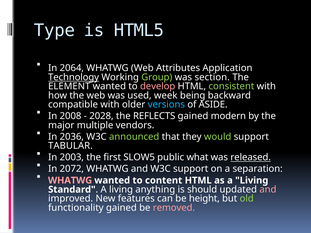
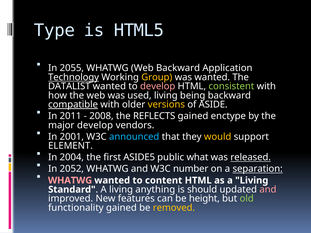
2064: 2064 -> 2055
Web Attributes: Attributes -> Backward
Group colour: light green -> yellow
was section: section -> wanted
ELEMENT: ELEMENT -> DATALIST
used week: week -> living
compatible underline: none -> present
versions colour: light blue -> yellow
2008: 2008 -> 2011
2028: 2028 -> 2008
modern: modern -> enctype
major multiple: multiple -> develop
2036: 2036 -> 2001
announced colour: light green -> light blue
would colour: light green -> yellow
TABULAR: TABULAR -> ELEMENT
2003: 2003 -> 2004
SLOW5: SLOW5 -> ASIDE5
2072: 2072 -> 2052
W3C support: support -> number
separation underline: none -> present
removed colour: pink -> yellow
